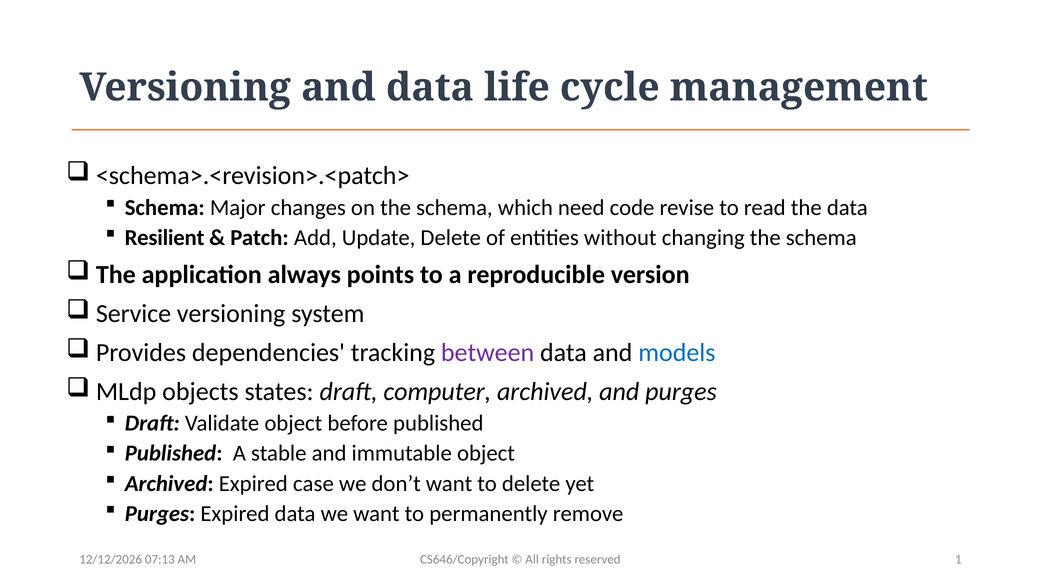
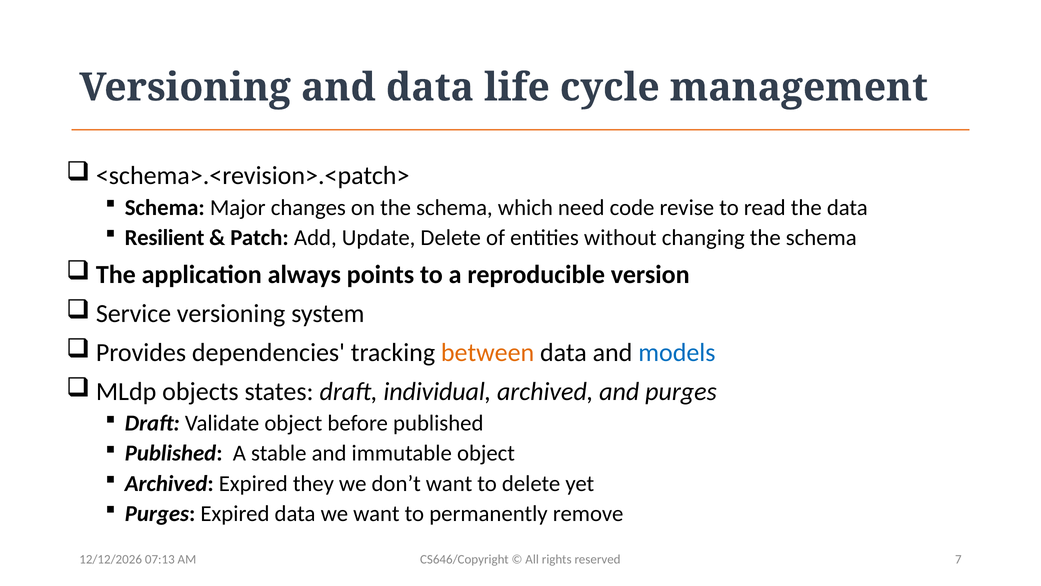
between colour: purple -> orange
computer: computer -> individual
case: case -> they
1: 1 -> 7
